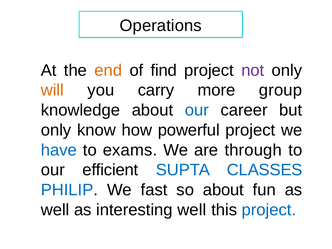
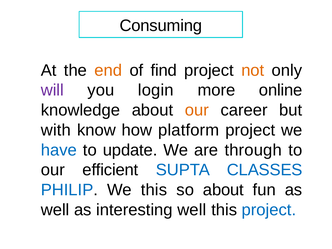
Operations: Operations -> Consuming
not colour: purple -> orange
will colour: orange -> purple
carry: carry -> login
group: group -> online
our at (197, 110) colour: blue -> orange
only at (56, 130): only -> with
powerful: powerful -> platform
exams: exams -> update
We fast: fast -> this
